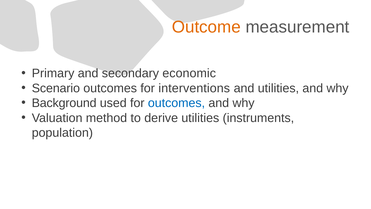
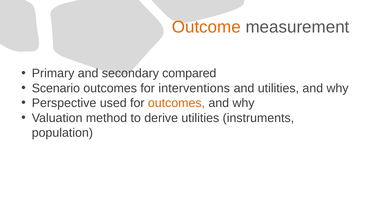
economic: economic -> compared
Background: Background -> Perspective
outcomes at (176, 103) colour: blue -> orange
